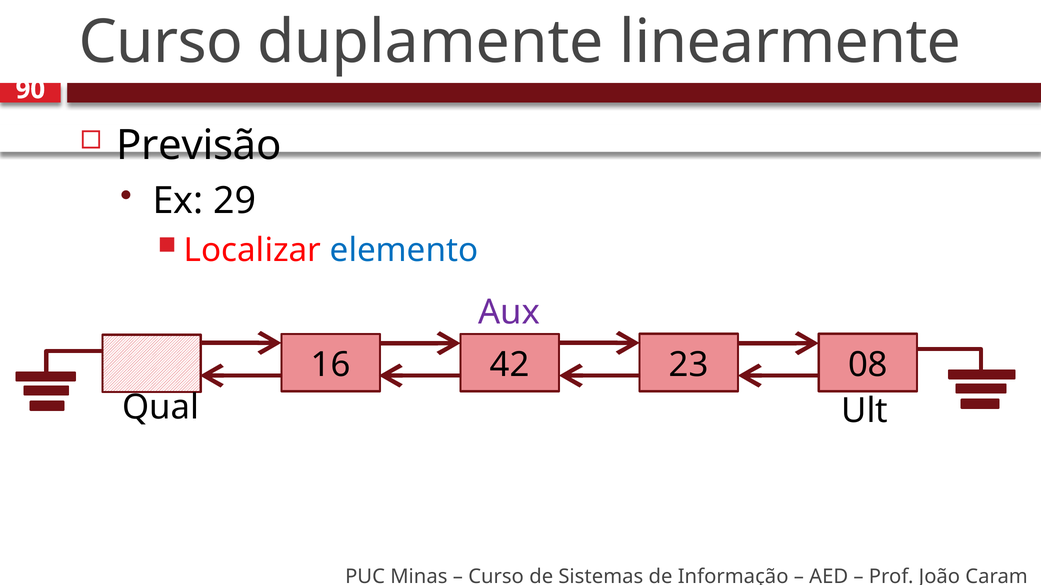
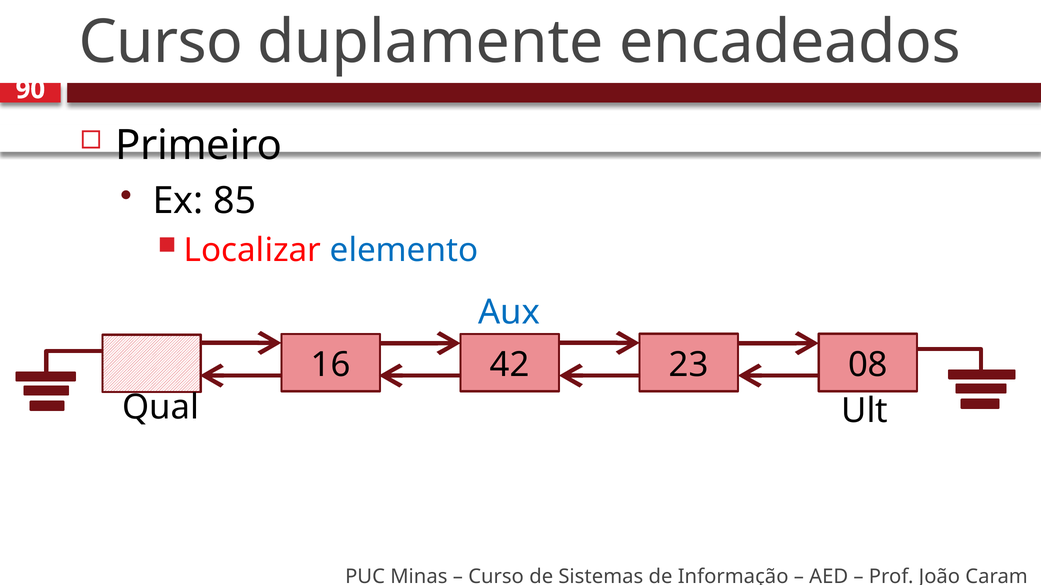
linearmente: linearmente -> encadeados
Previsão: Previsão -> Primeiro
29: 29 -> 85
Aux colour: purple -> blue
